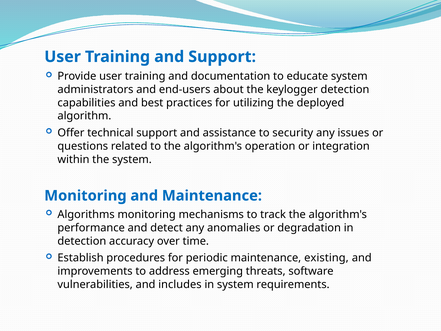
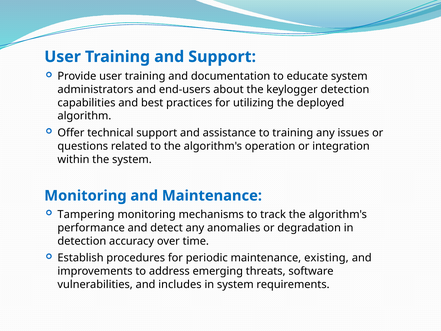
to security: security -> training
Algorithms: Algorithms -> Tampering
